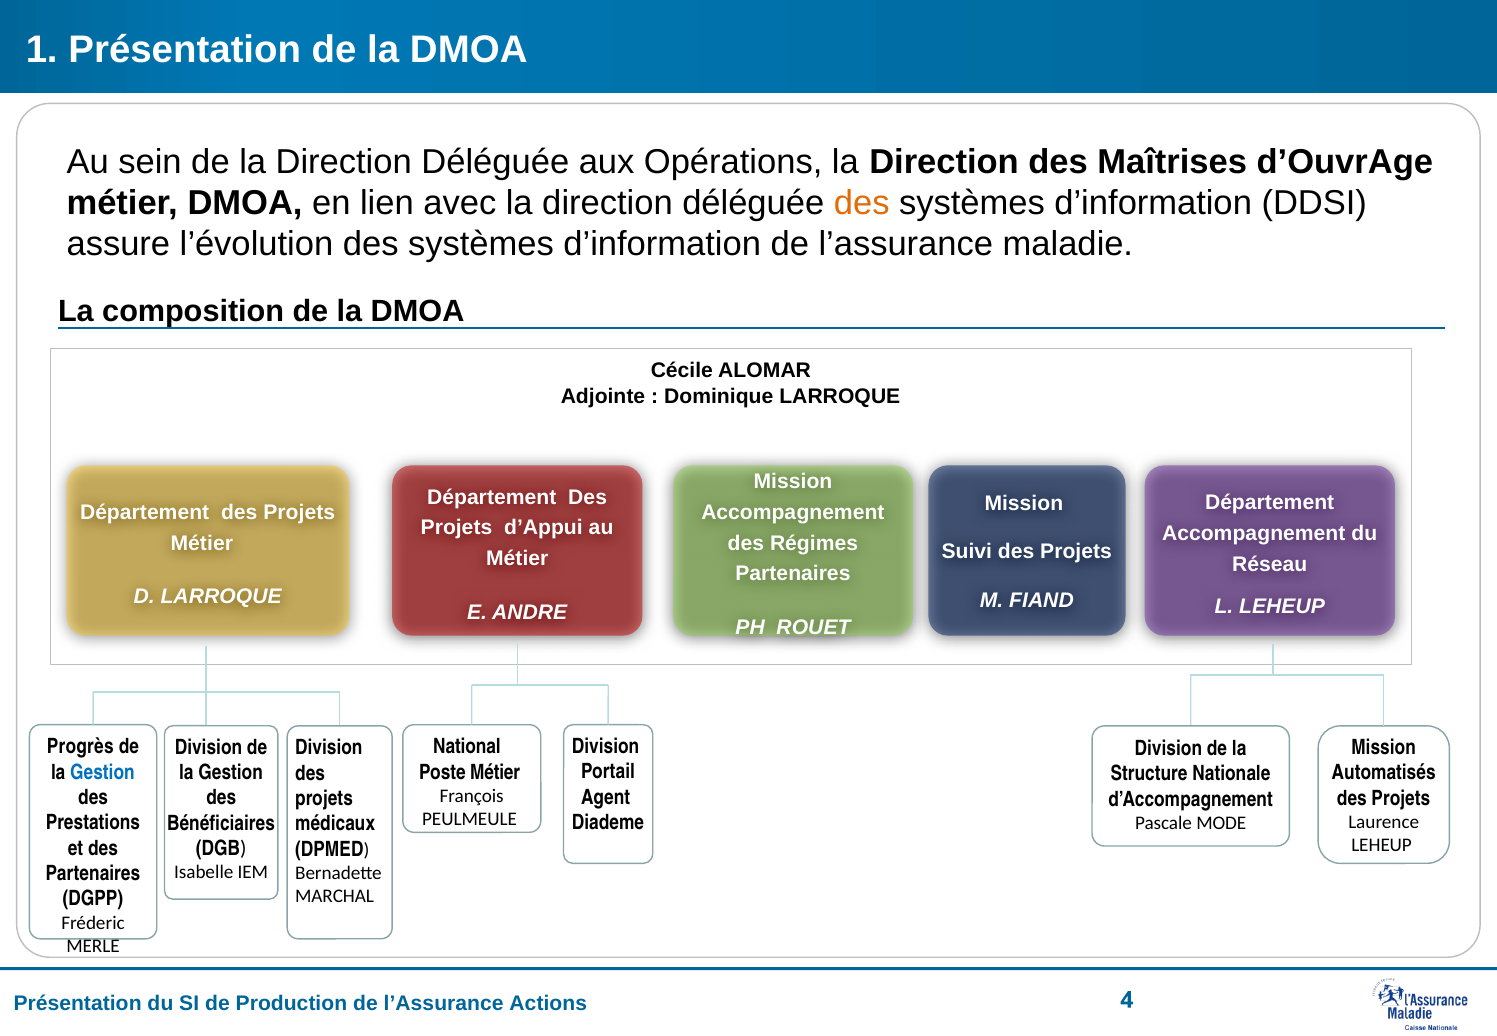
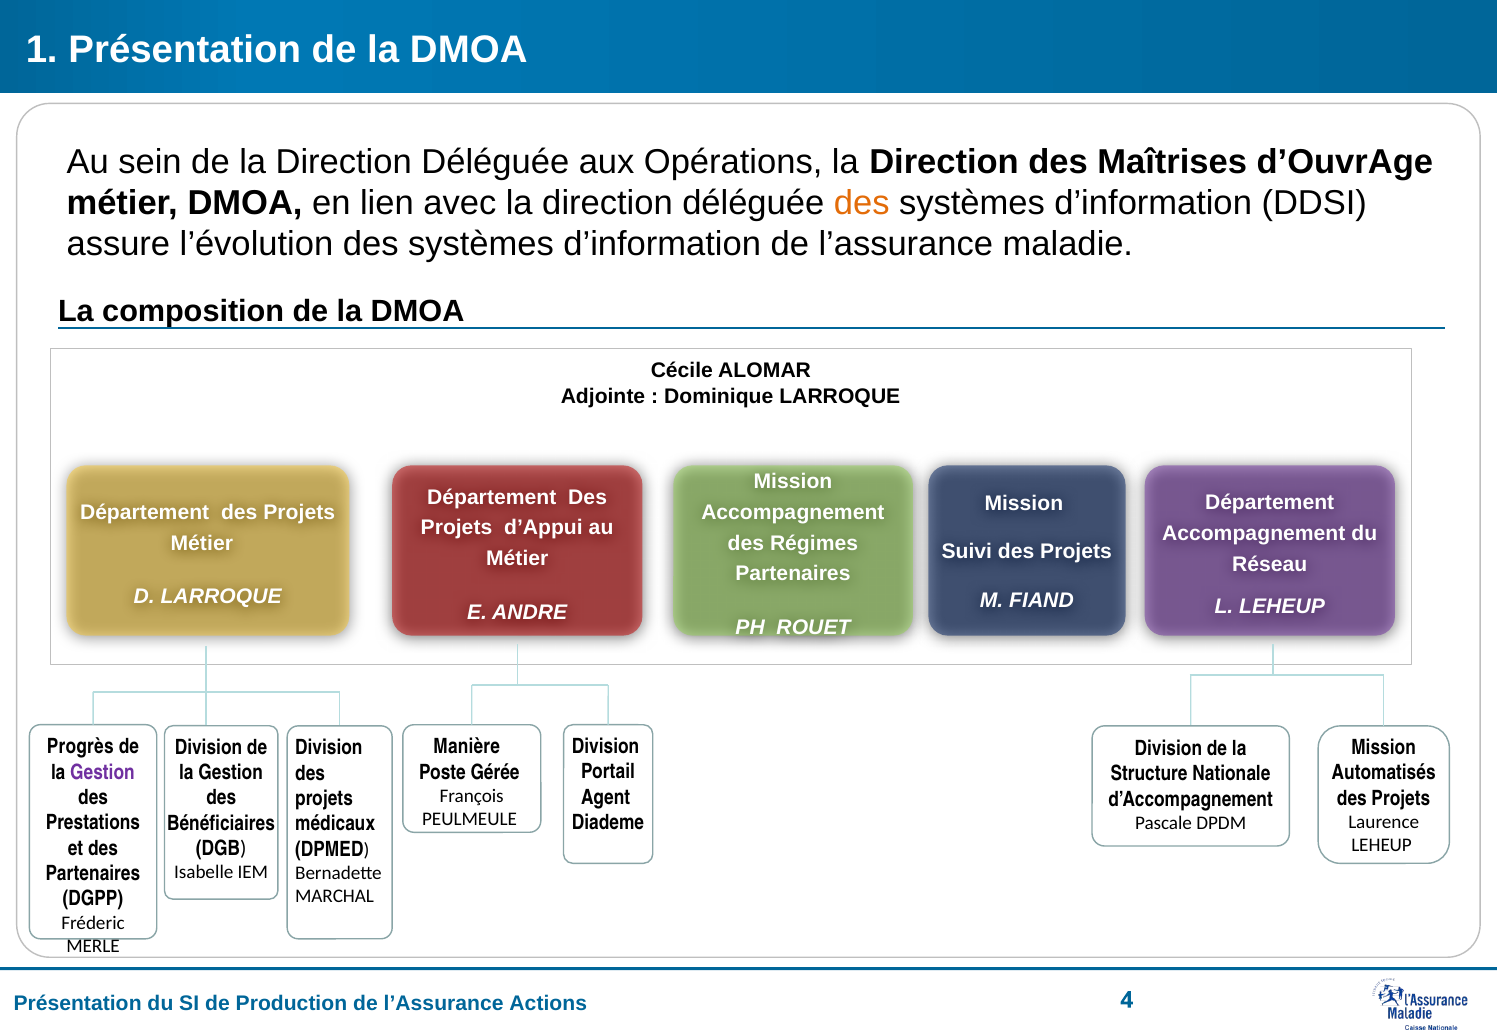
National: National -> Manière
Gestion at (102, 772) colour: blue -> purple
Poste Métier: Métier -> Gérée
MODE: MODE -> DPDM
